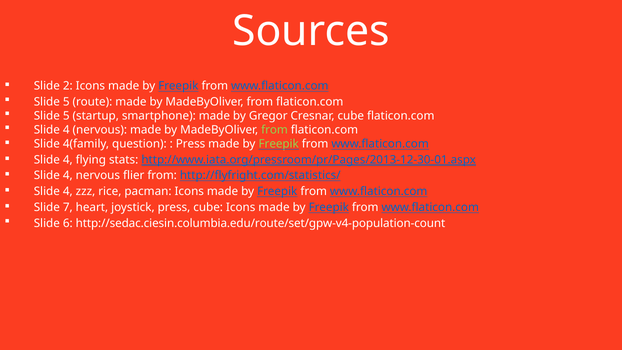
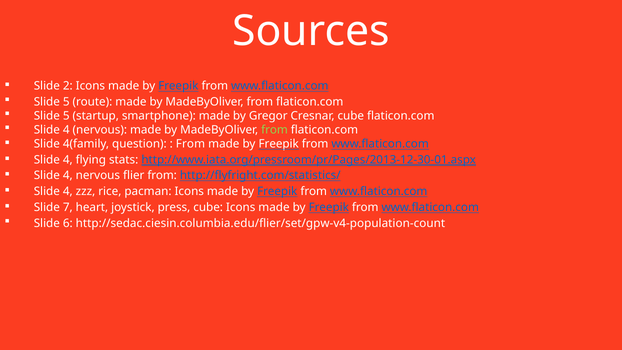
Press at (191, 144): Press -> From
Freepik at (279, 144) colour: light green -> white
http://sedac.ciesin.columbia.edu/route/set/gpw-v4-population-count: http://sedac.ciesin.columbia.edu/route/set/gpw-v4-population-count -> http://sedac.ciesin.columbia.edu/flier/set/gpw-v4-population-count
